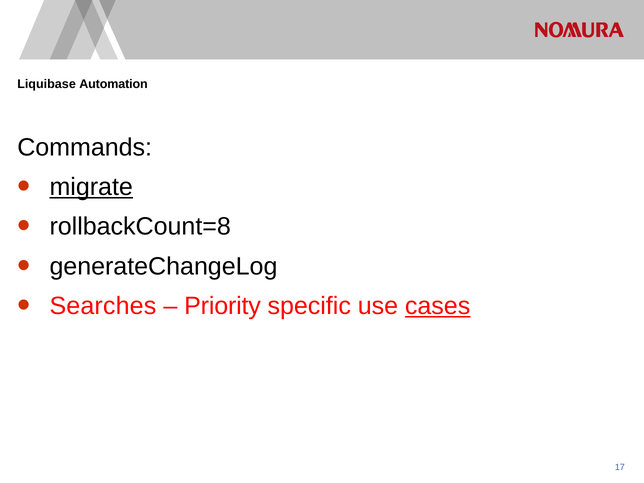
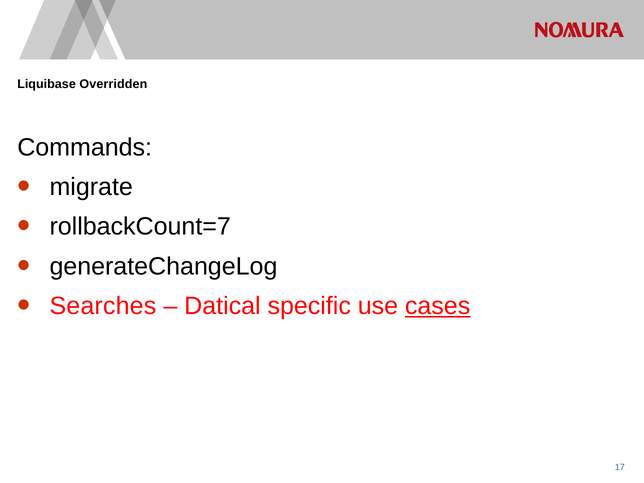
Automation: Automation -> Overridden
migrate underline: present -> none
rollbackCount=8: rollbackCount=8 -> rollbackCount=7
Priority: Priority -> Datical
